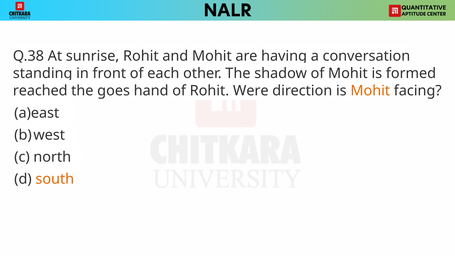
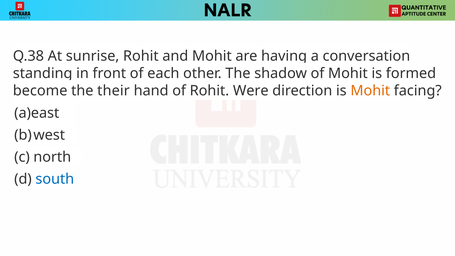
reached: reached -> become
goes: goes -> their
south colour: orange -> blue
